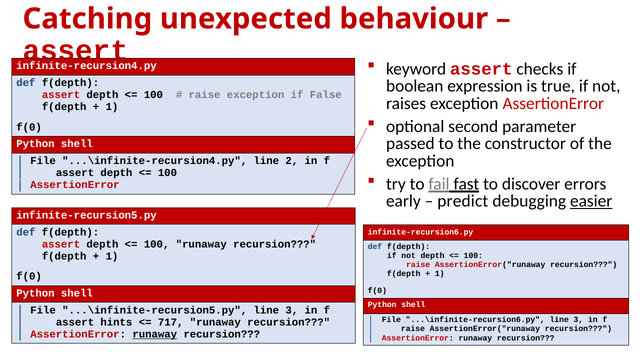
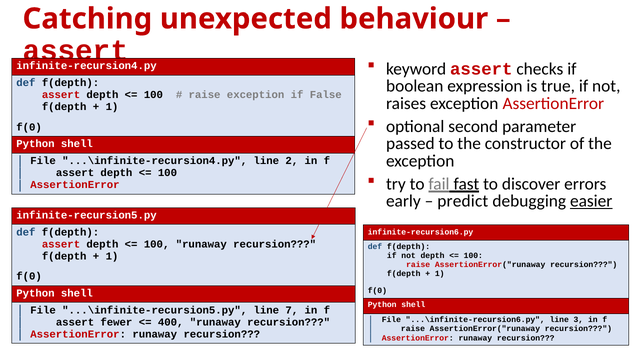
...\infinite-recursion5.py line 3: 3 -> 7
hints: hints -> fewer
717: 717 -> 400
runaway at (155, 334) underline: present -> none
